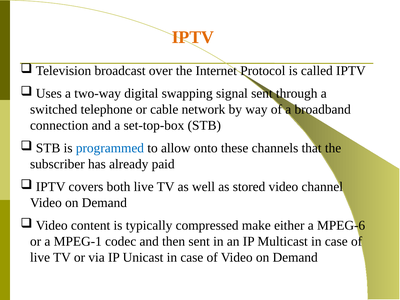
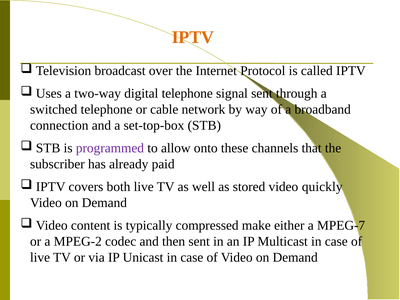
digital swapping: swapping -> telephone
programmed colour: blue -> purple
channel: channel -> quickly
MPEG-6: MPEG-6 -> MPEG-7
MPEG-1: MPEG-1 -> MPEG-2
